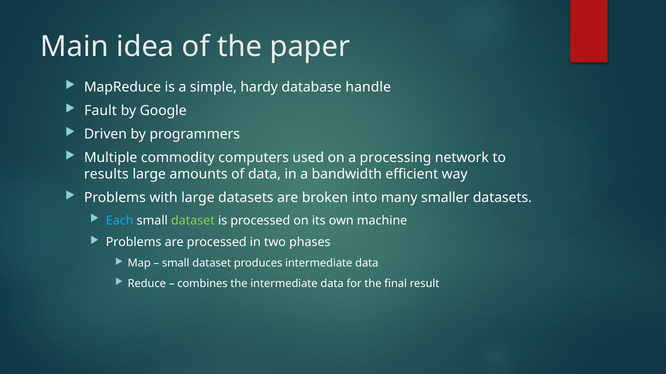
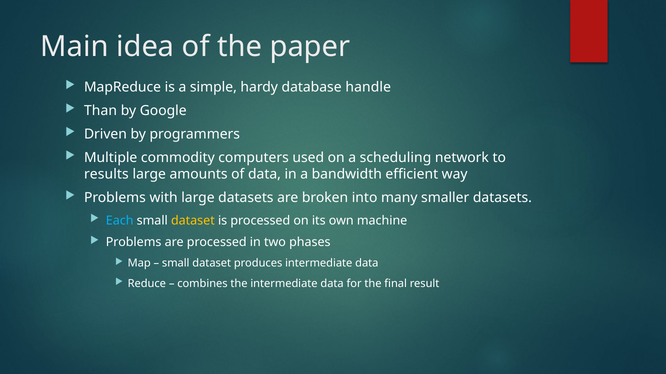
Fault: Fault -> Than
processing: processing -> scheduling
dataset at (193, 221) colour: light green -> yellow
